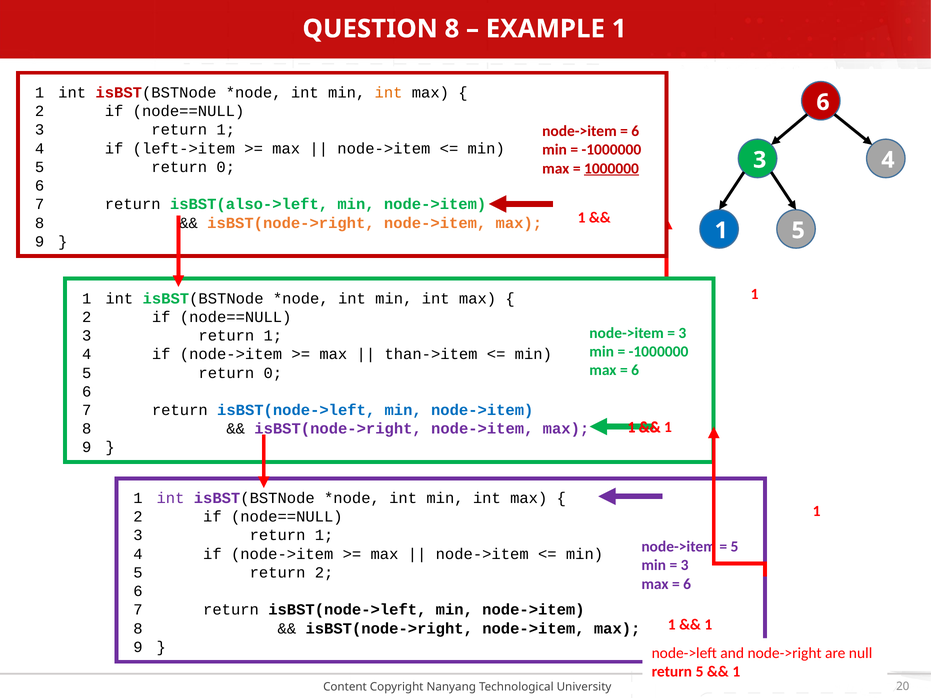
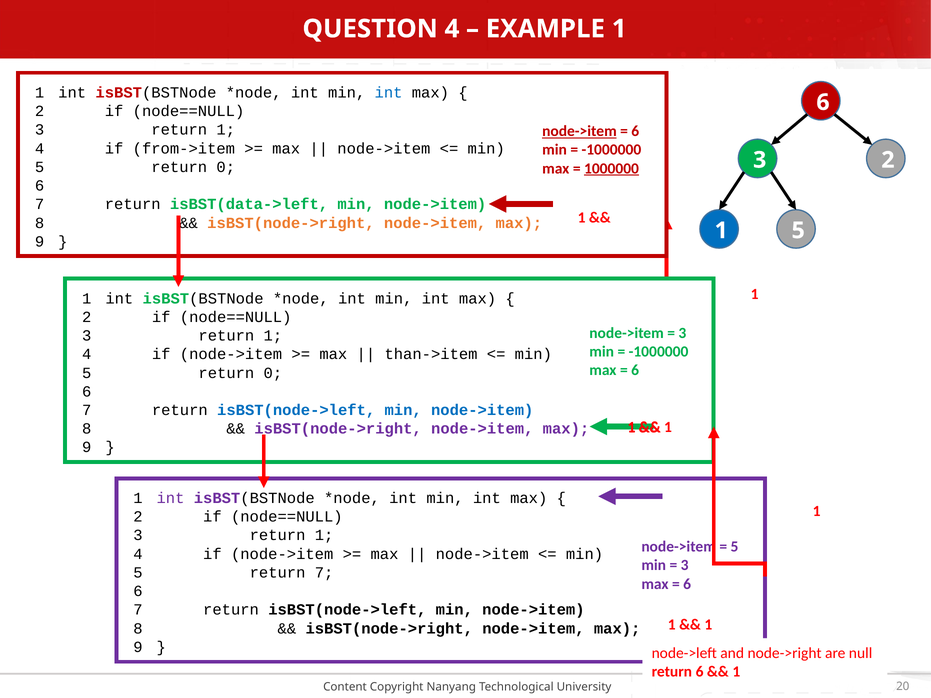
QUESTION 8: 8 -> 4
int at (389, 93) colour: orange -> blue
node->item at (579, 131) underline: none -> present
left->item: left->item -> from->item
4 at (888, 160): 4 -> 2
isBST(also->left: isBST(also->left -> isBST(data->left
return 2: 2 -> 7
return 5: 5 -> 6
